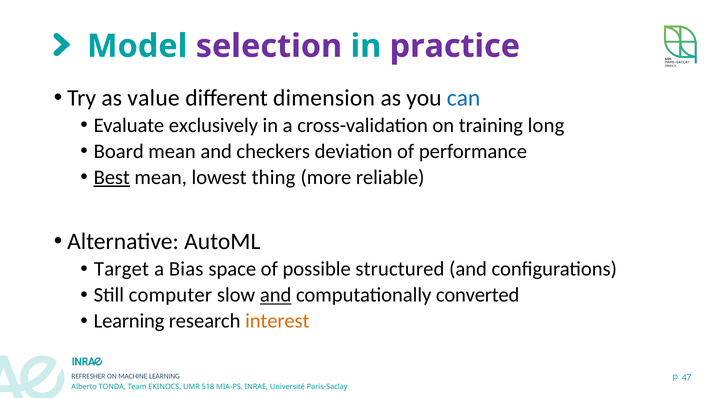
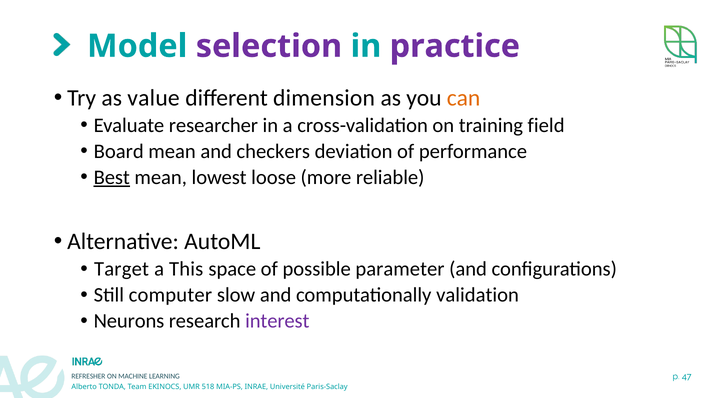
can colour: blue -> orange
exclusively: exclusively -> researcher
long: long -> field
thing: thing -> loose
Bias: Bias -> This
structured: structured -> parameter
and at (276, 295) underline: present -> none
converted: converted -> validation
Learning at (129, 321): Learning -> Neurons
interest colour: orange -> purple
